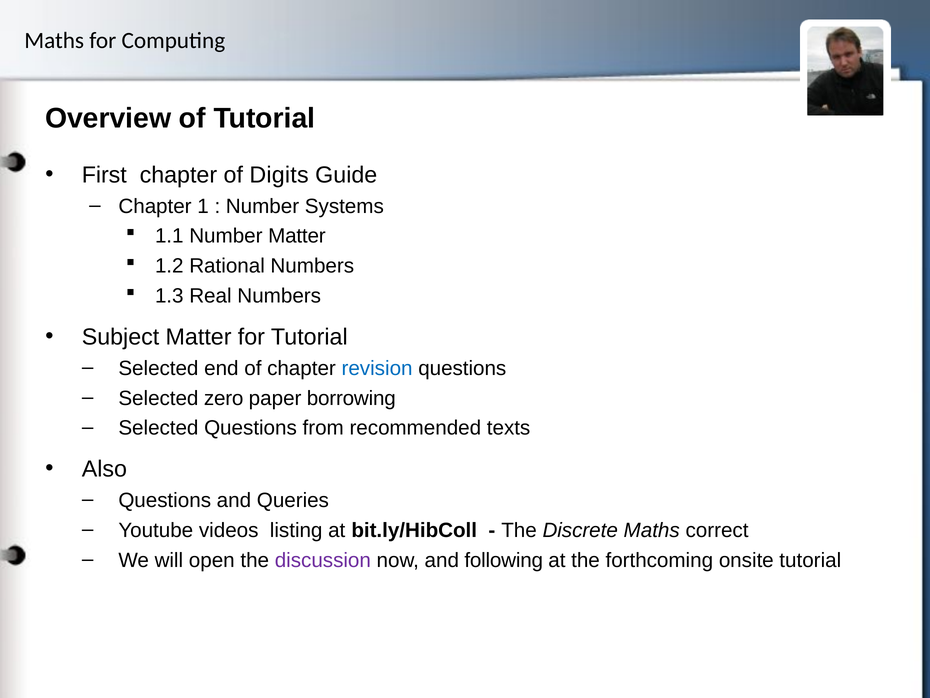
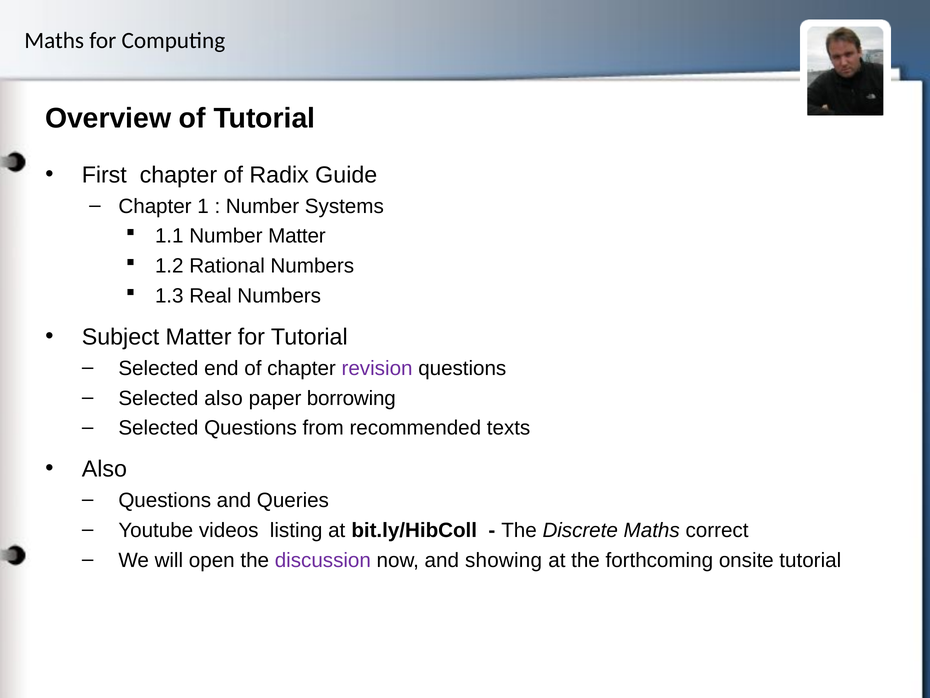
Digits: Digits -> Radix
revision colour: blue -> purple
Selected zero: zero -> also
following: following -> showing
